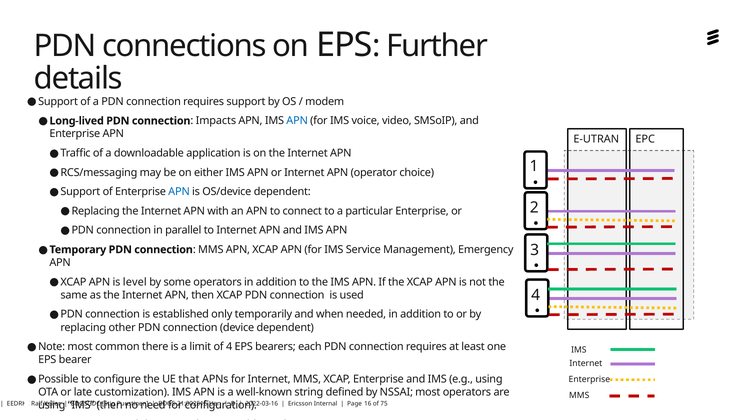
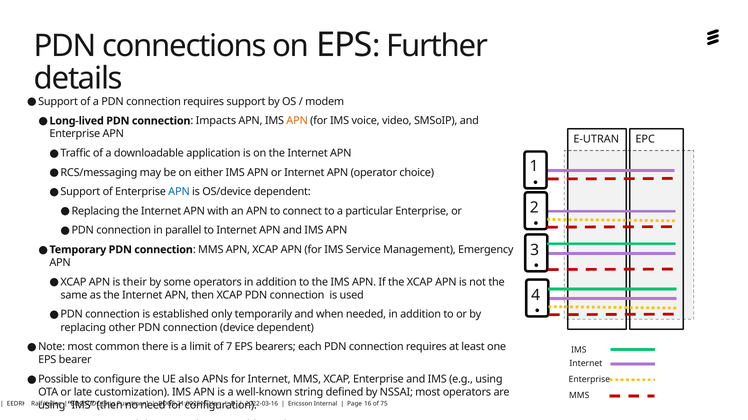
APN at (297, 121) colour: blue -> orange
level: level -> their
of 4: 4 -> 7
that: that -> also
